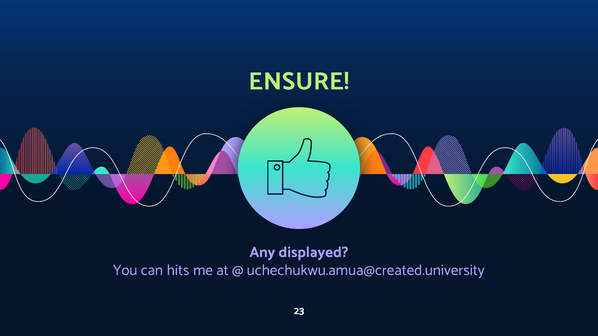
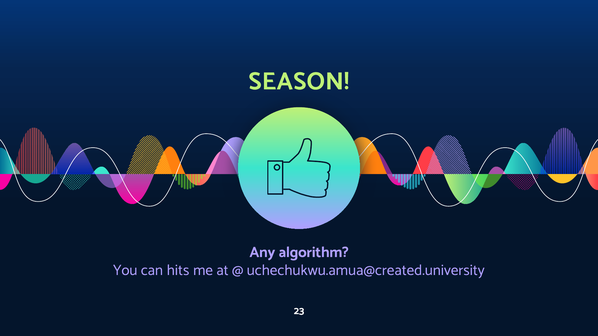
ENSURE: ENSURE -> SEASON
displayed: displayed -> algorithm
